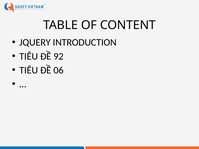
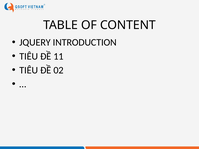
92: 92 -> 11
06: 06 -> 02
